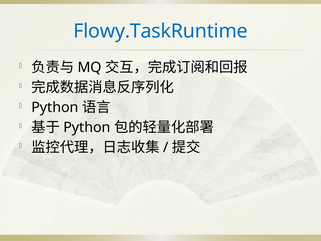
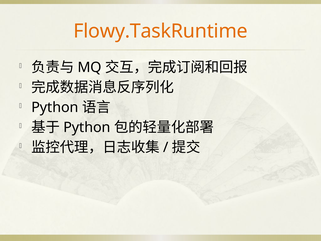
Flowy.TaskRuntime colour: blue -> orange
